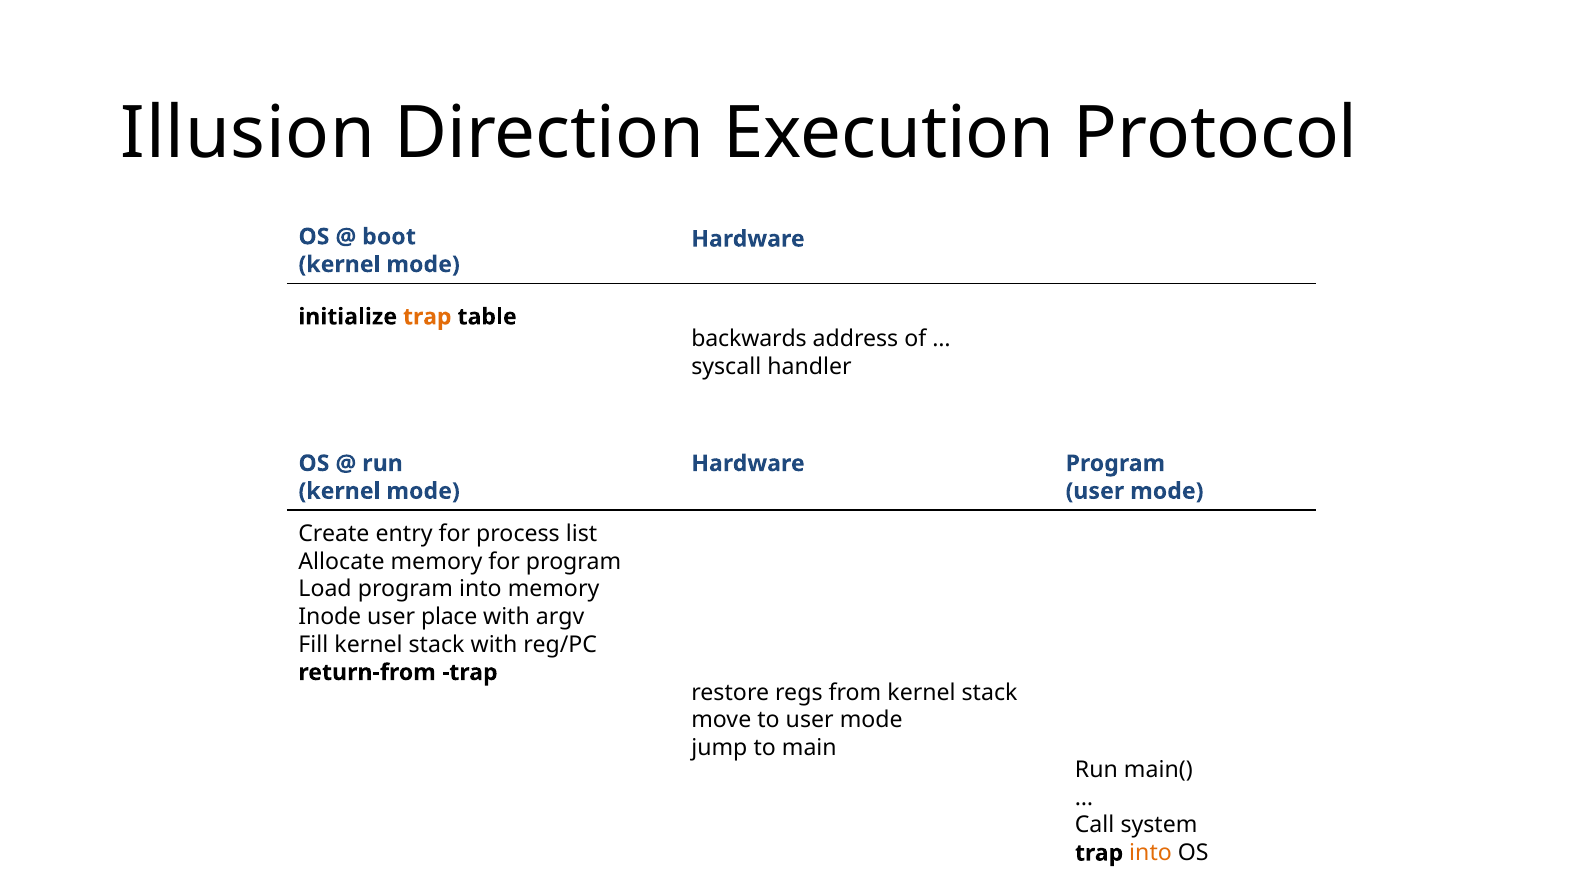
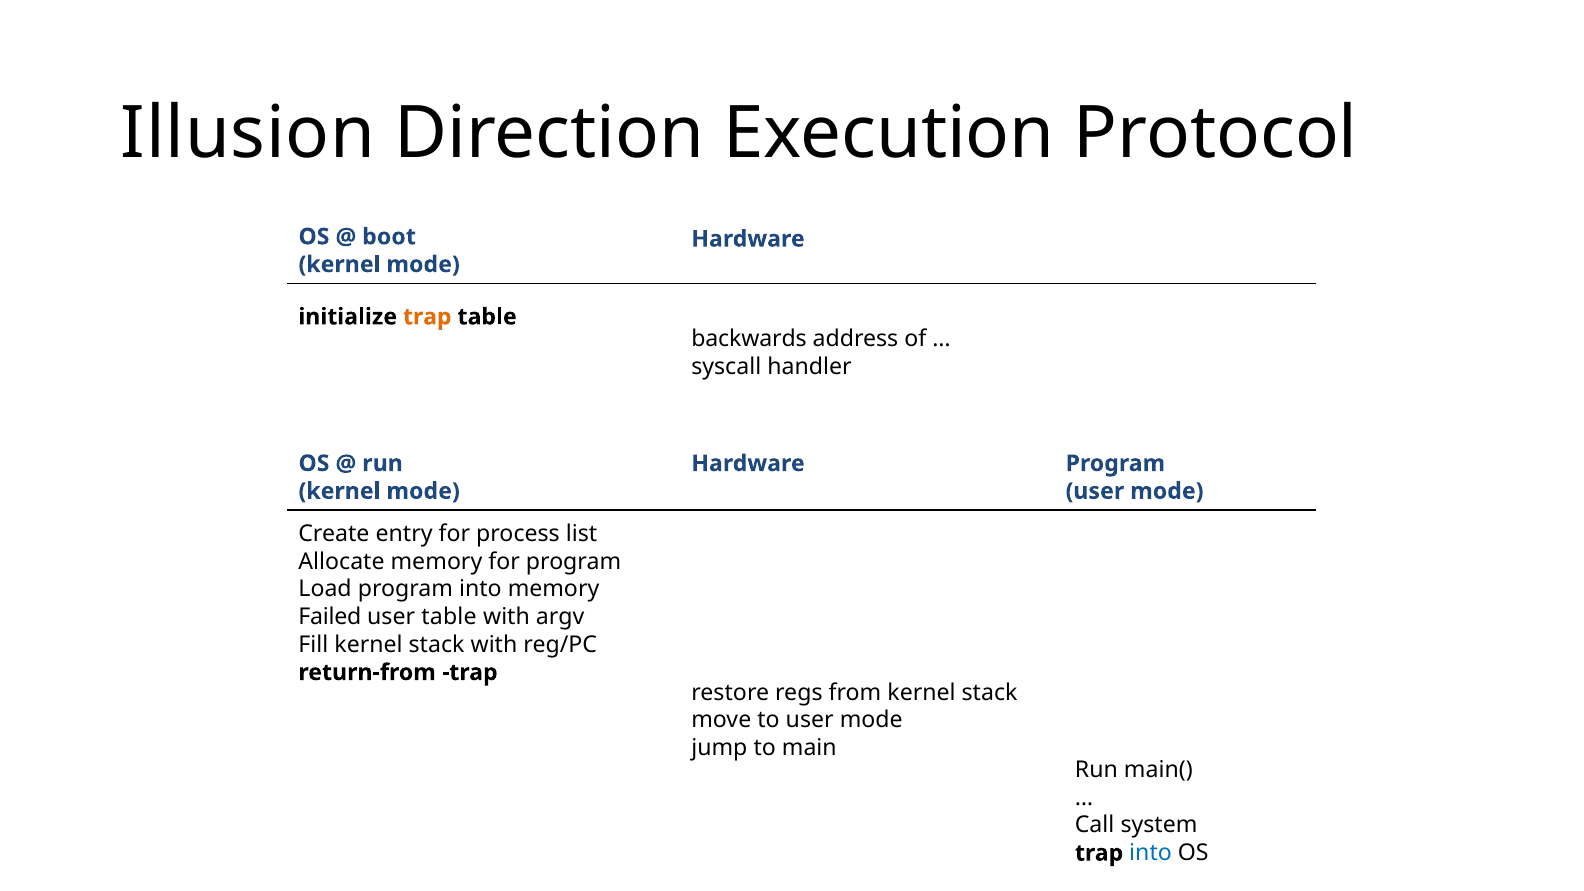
Inode: Inode -> Failed
user place: place -> table
into at (1151, 853) colour: orange -> blue
